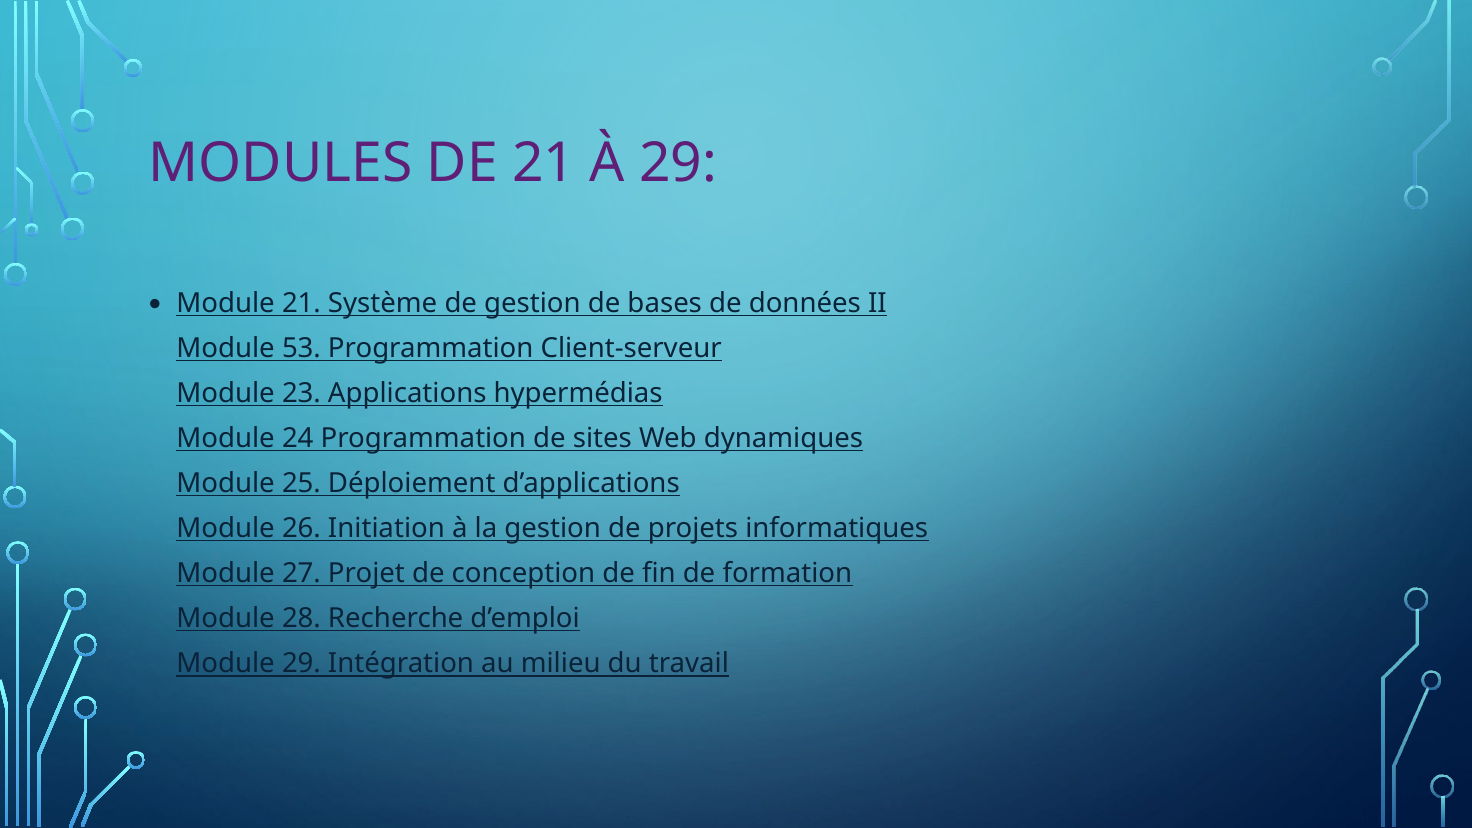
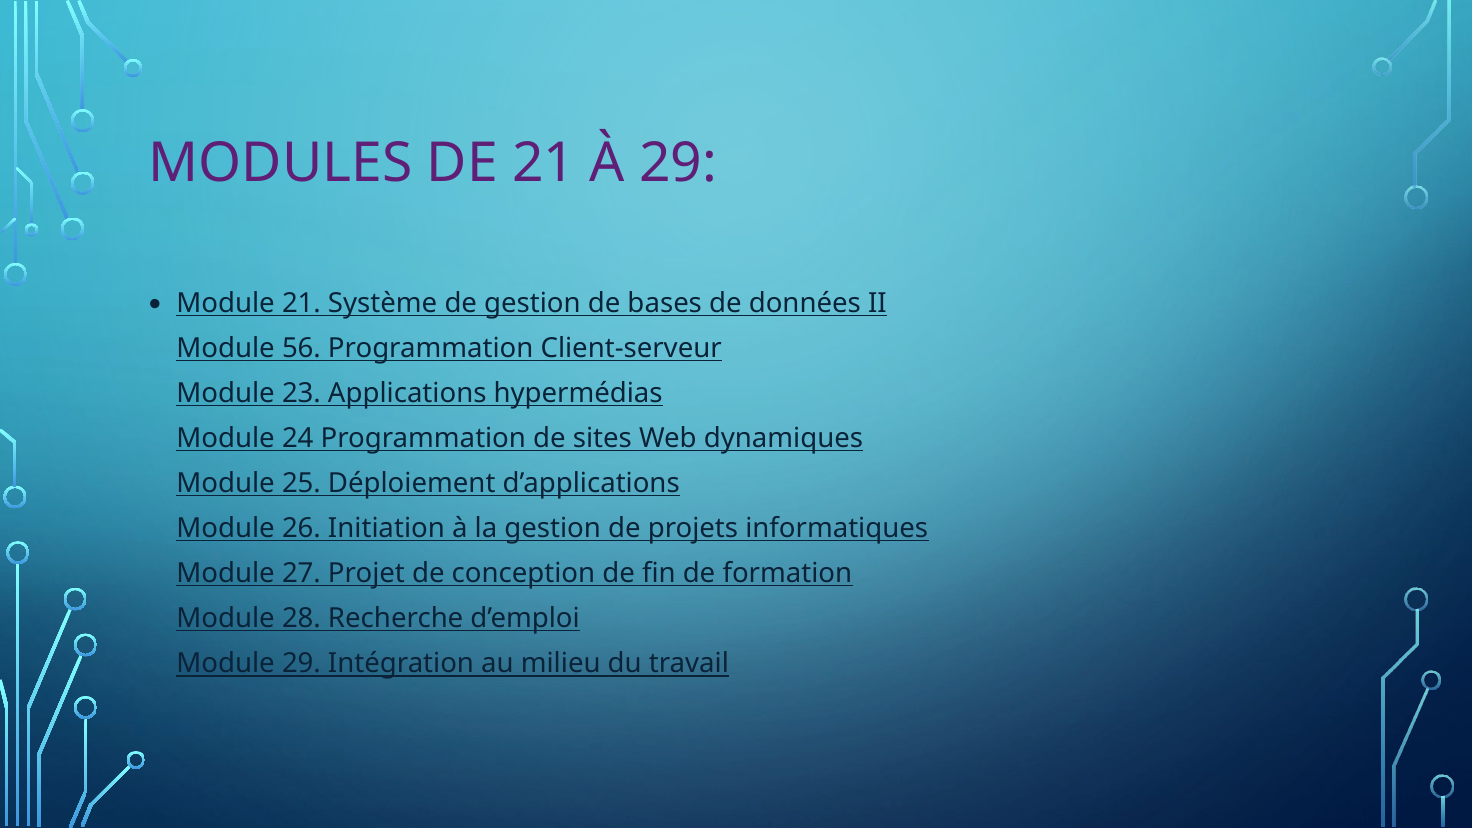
53: 53 -> 56
